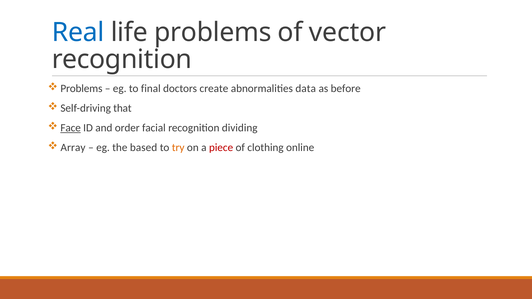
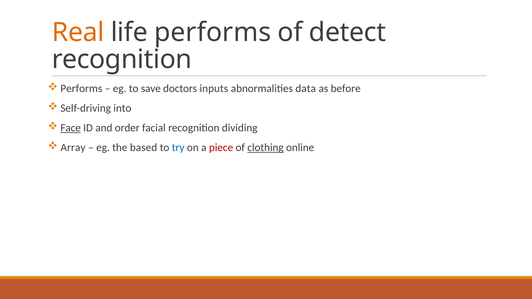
Real colour: blue -> orange
life problems: problems -> performs
vector: vector -> detect
Problems at (81, 88): Problems -> Performs
final: final -> save
create: create -> inputs
that: that -> into
try colour: orange -> blue
clothing underline: none -> present
